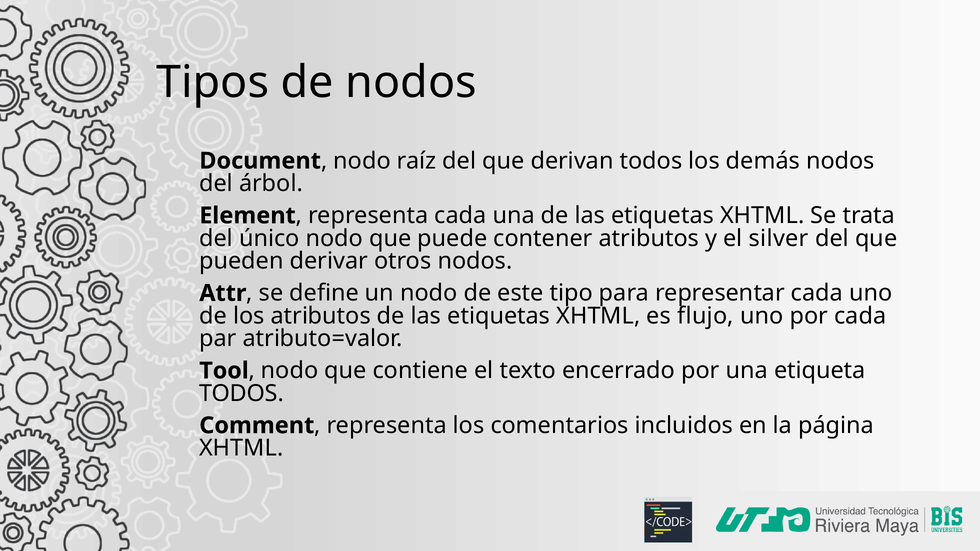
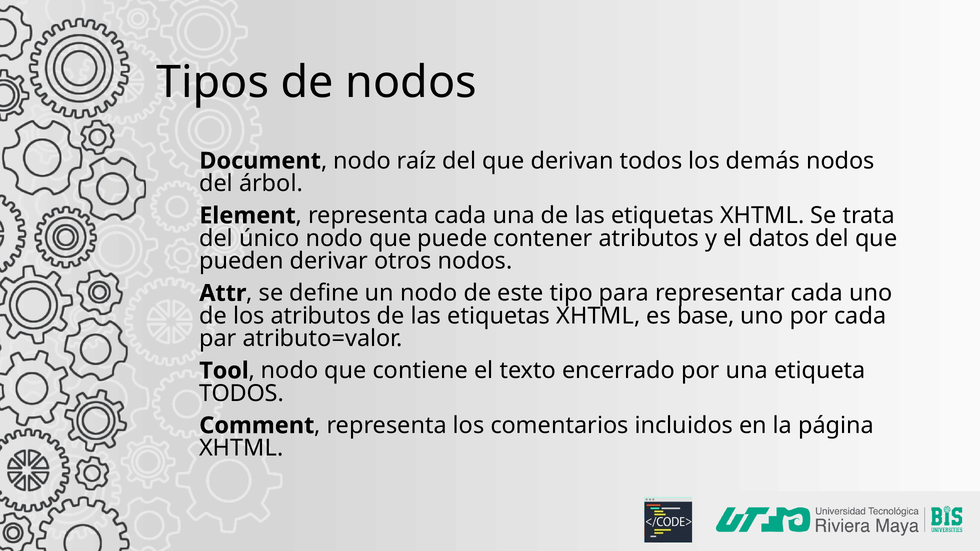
silver: silver -> datos
flujo: flujo -> base
